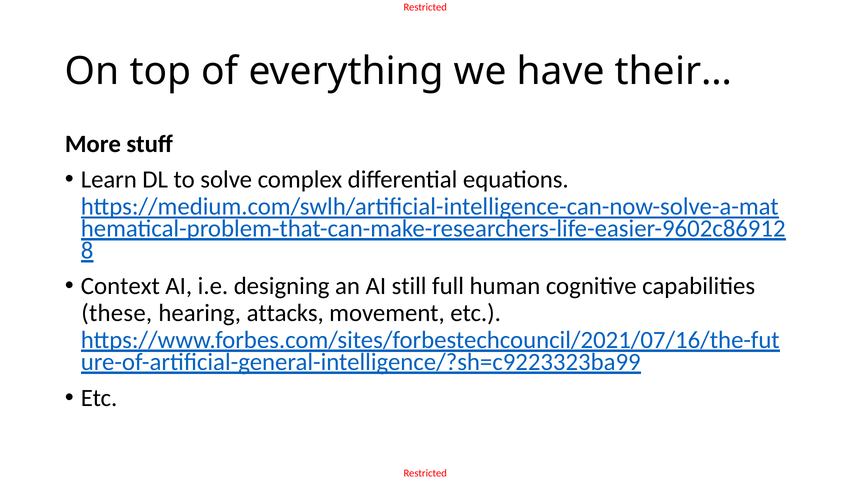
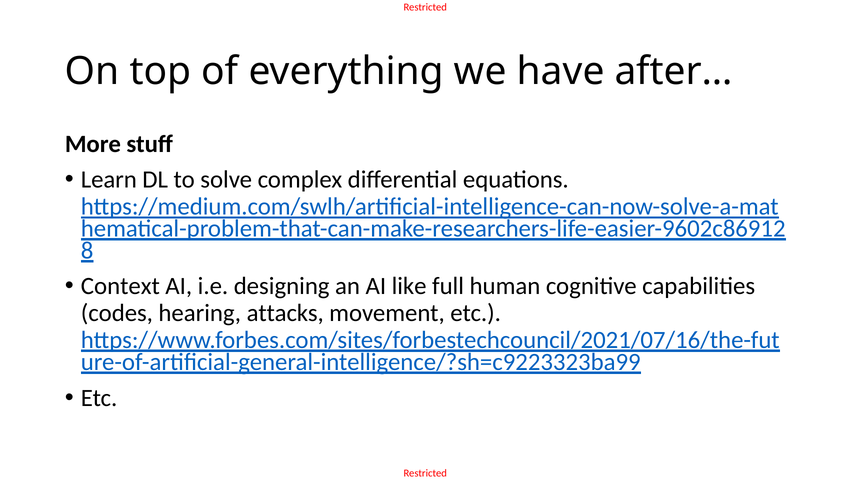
their…: their… -> after…
still: still -> like
these: these -> codes
